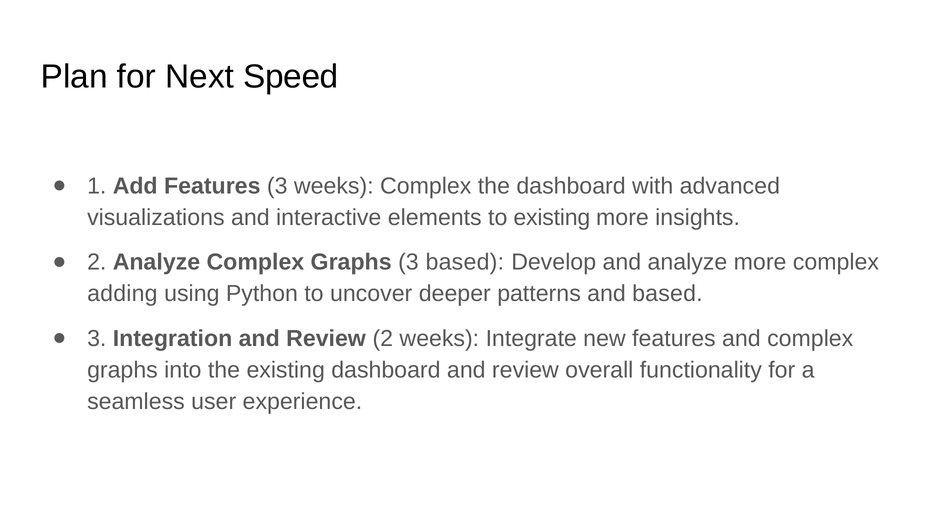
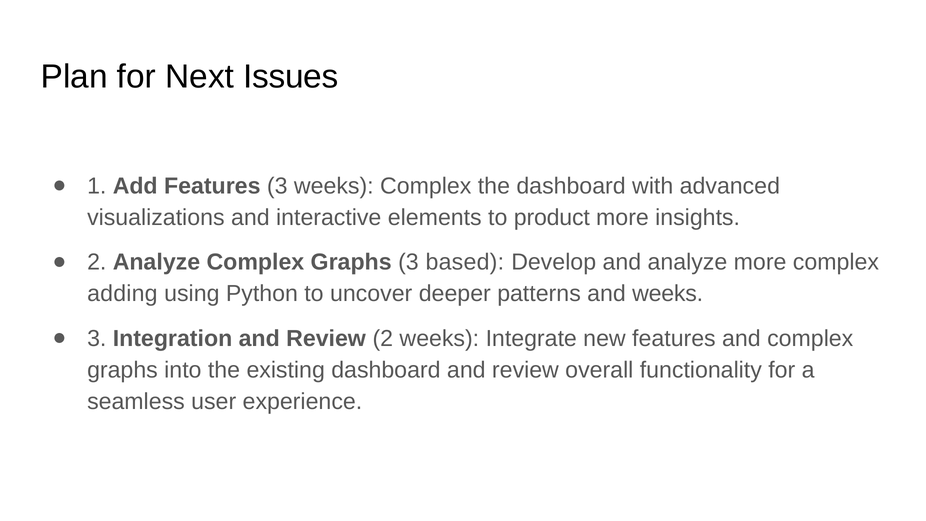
Speed: Speed -> Issues
to existing: existing -> product
and based: based -> weeks
